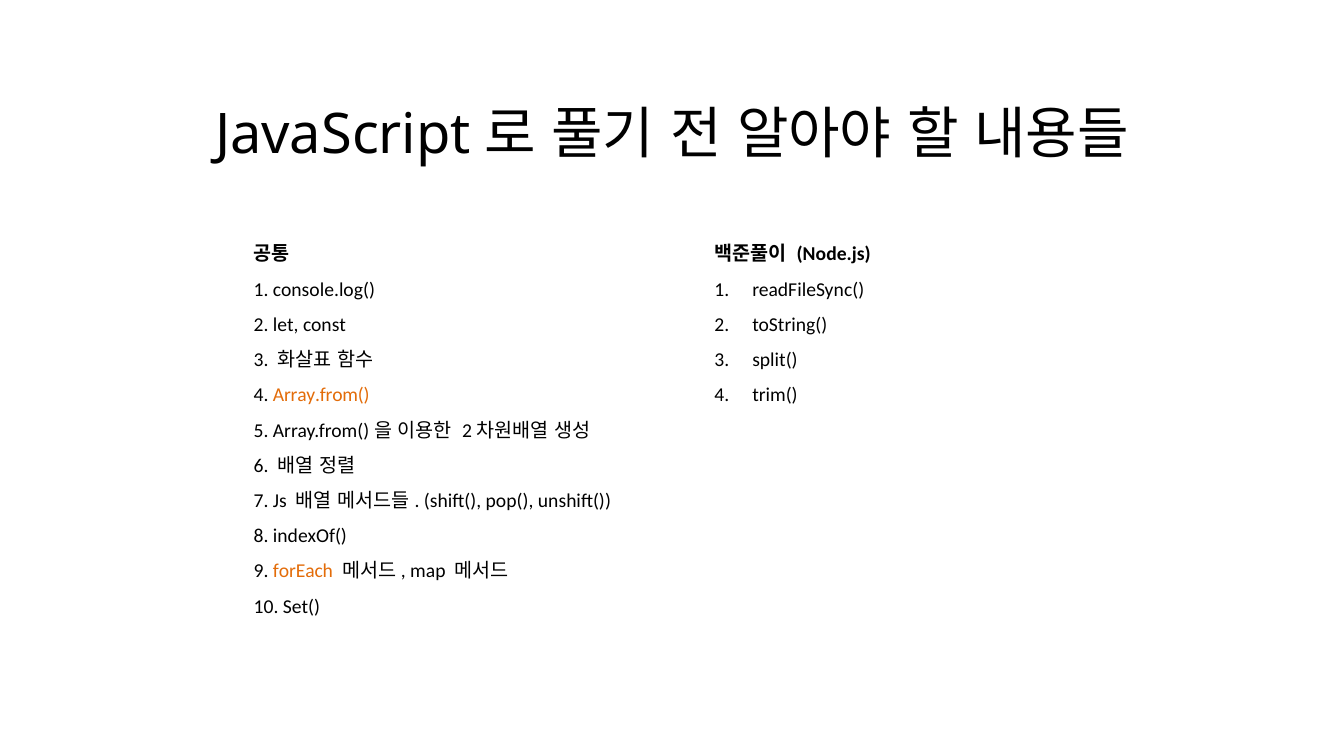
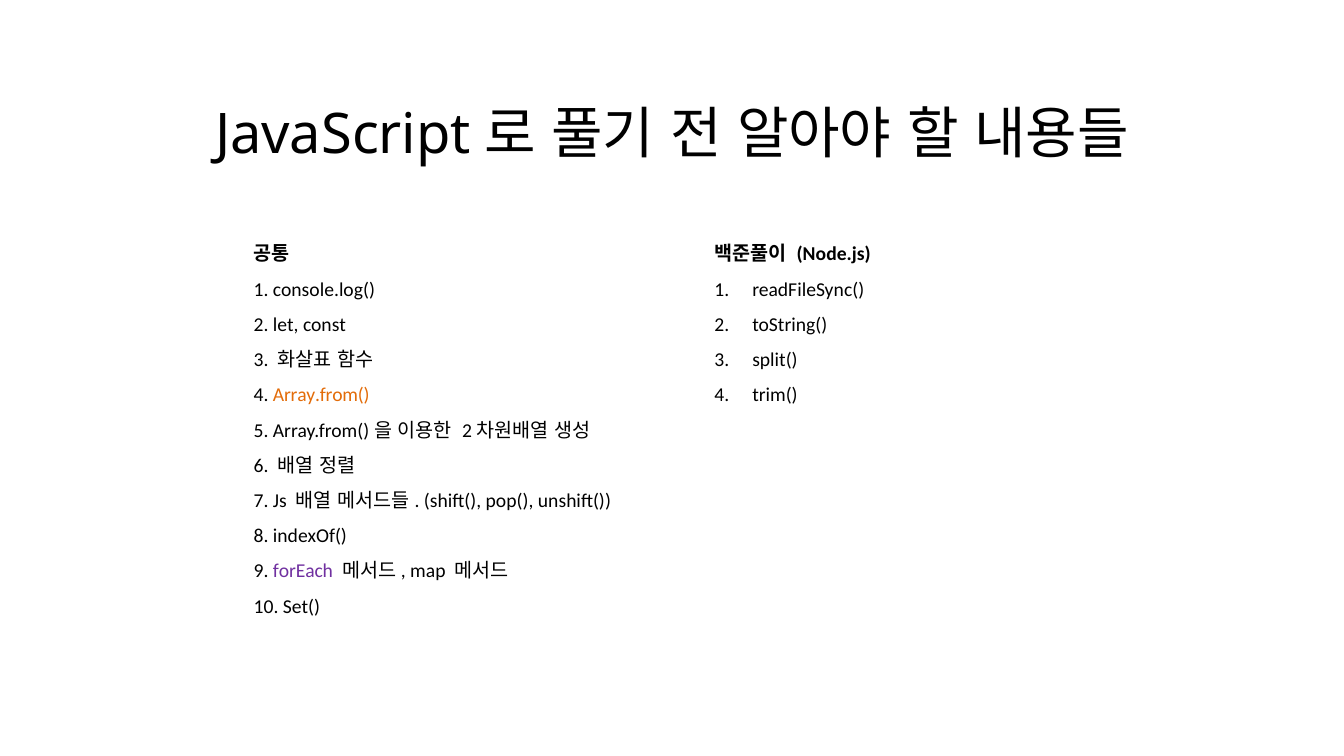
forEach colour: orange -> purple
